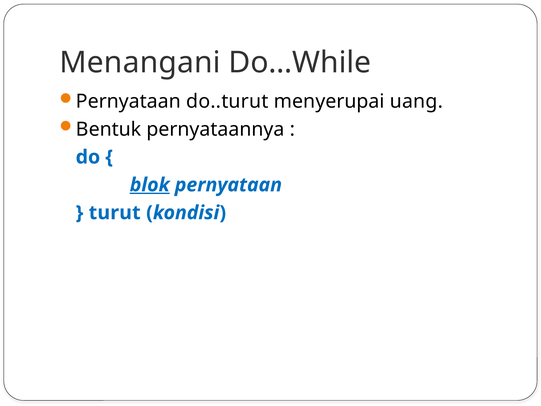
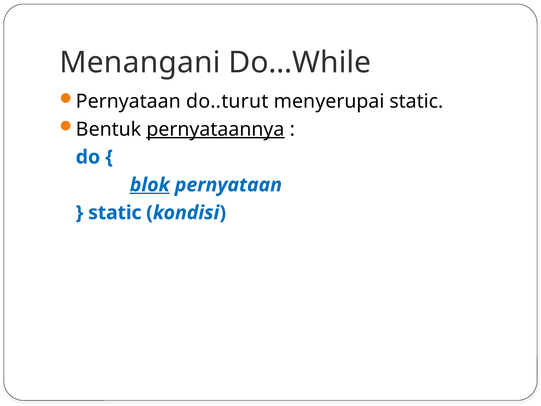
menyerupai uang: uang -> static
pernyataannya underline: none -> present
turut at (115, 213): turut -> static
